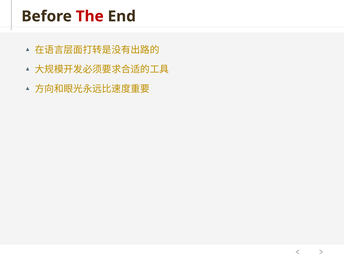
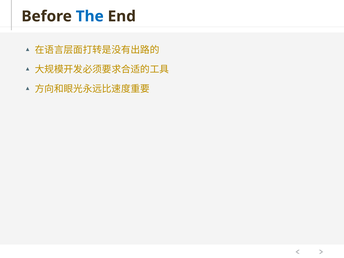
The colour: red -> blue
